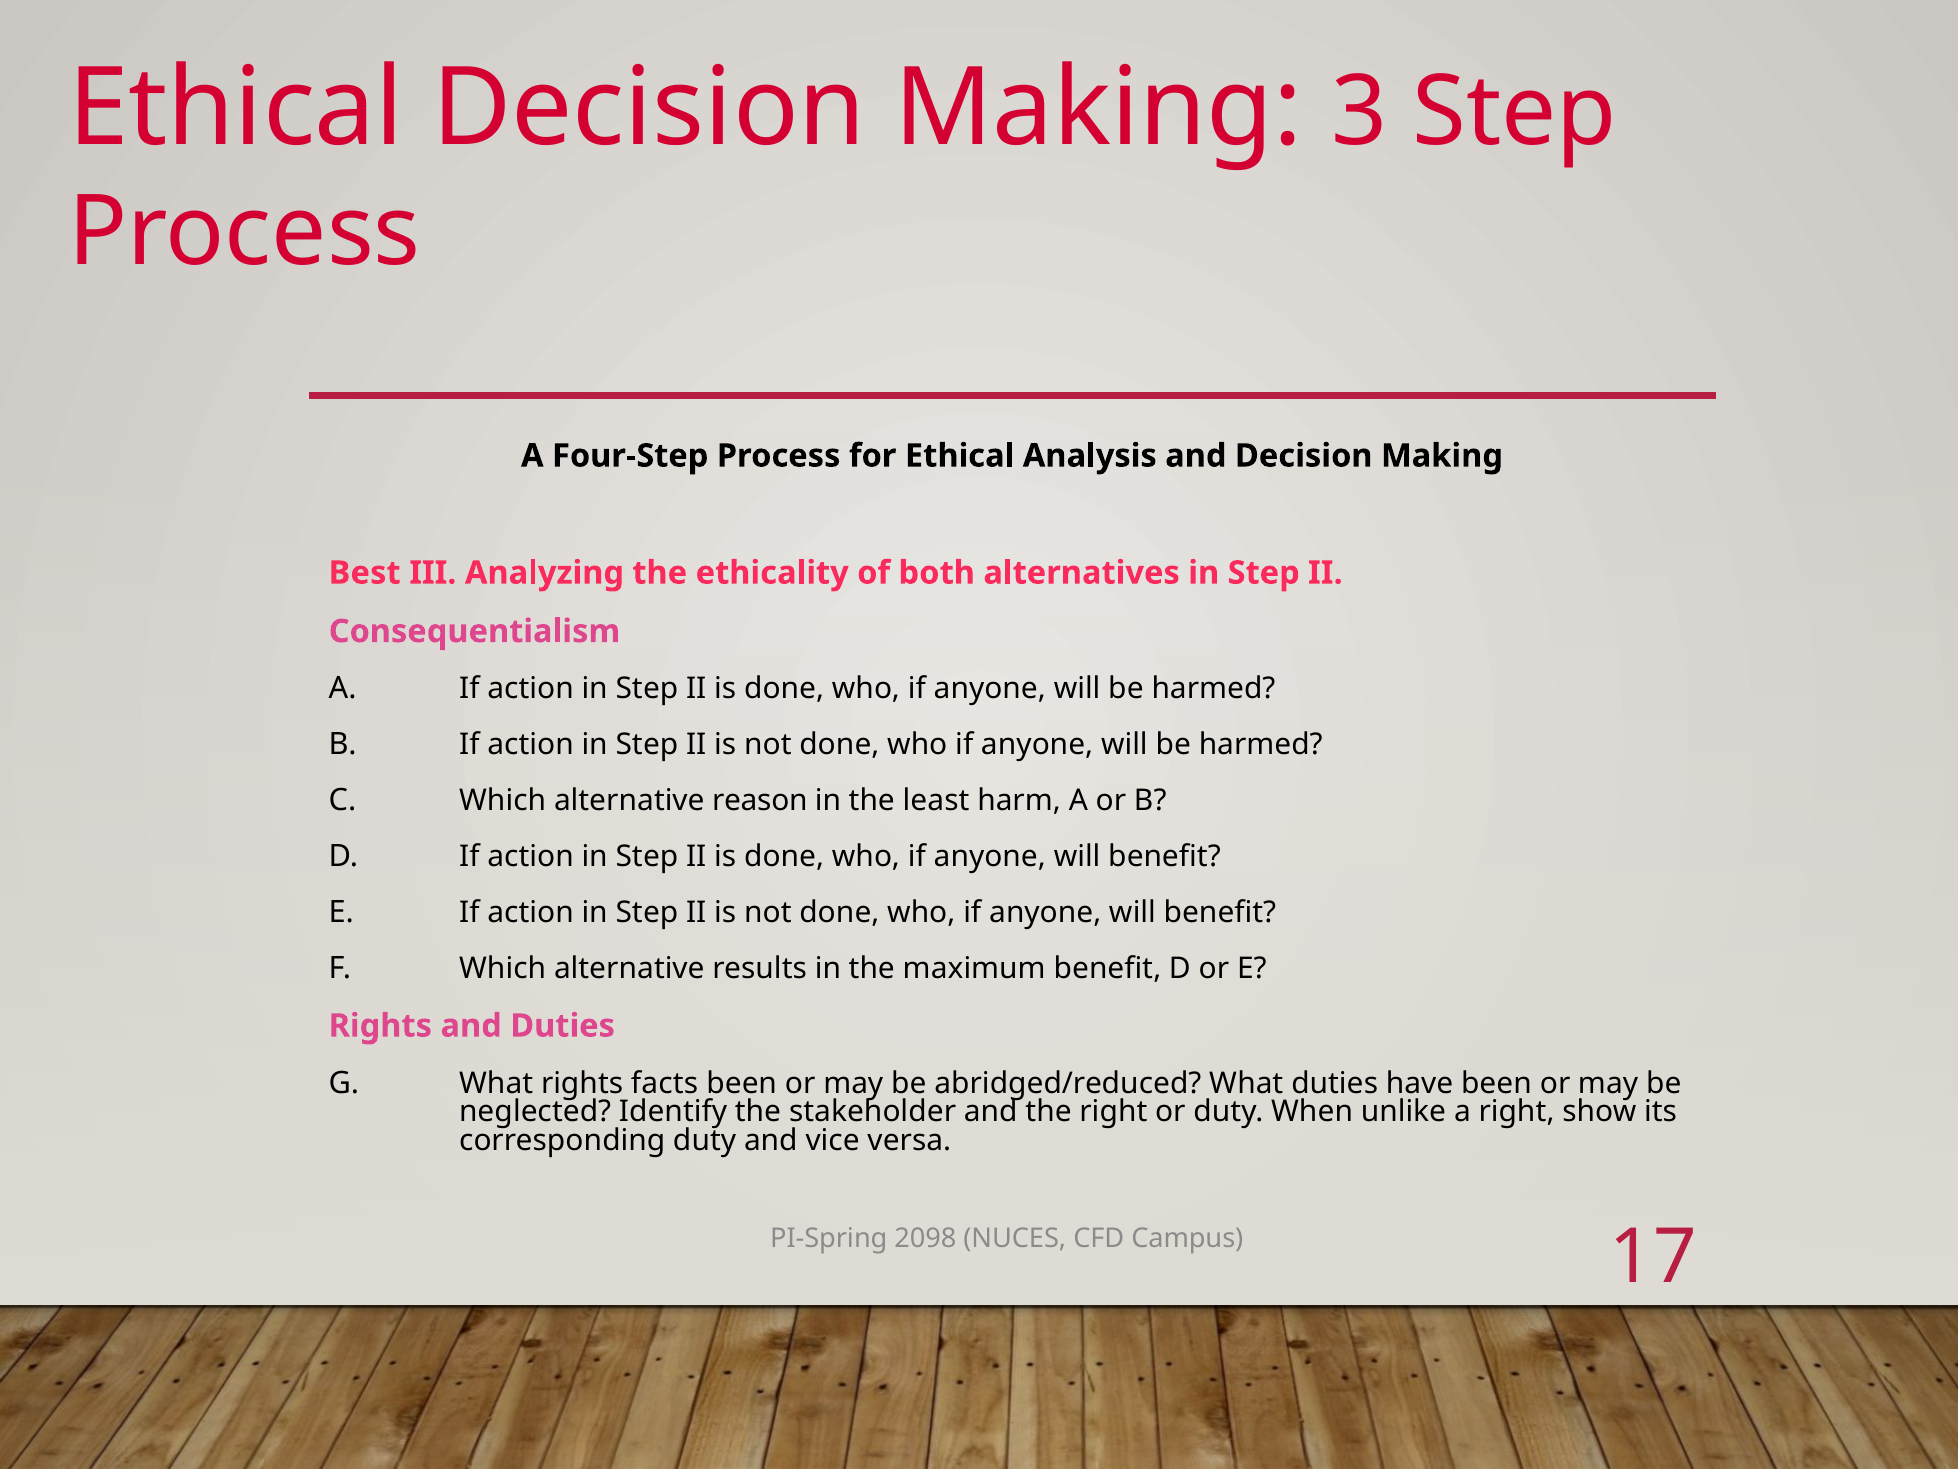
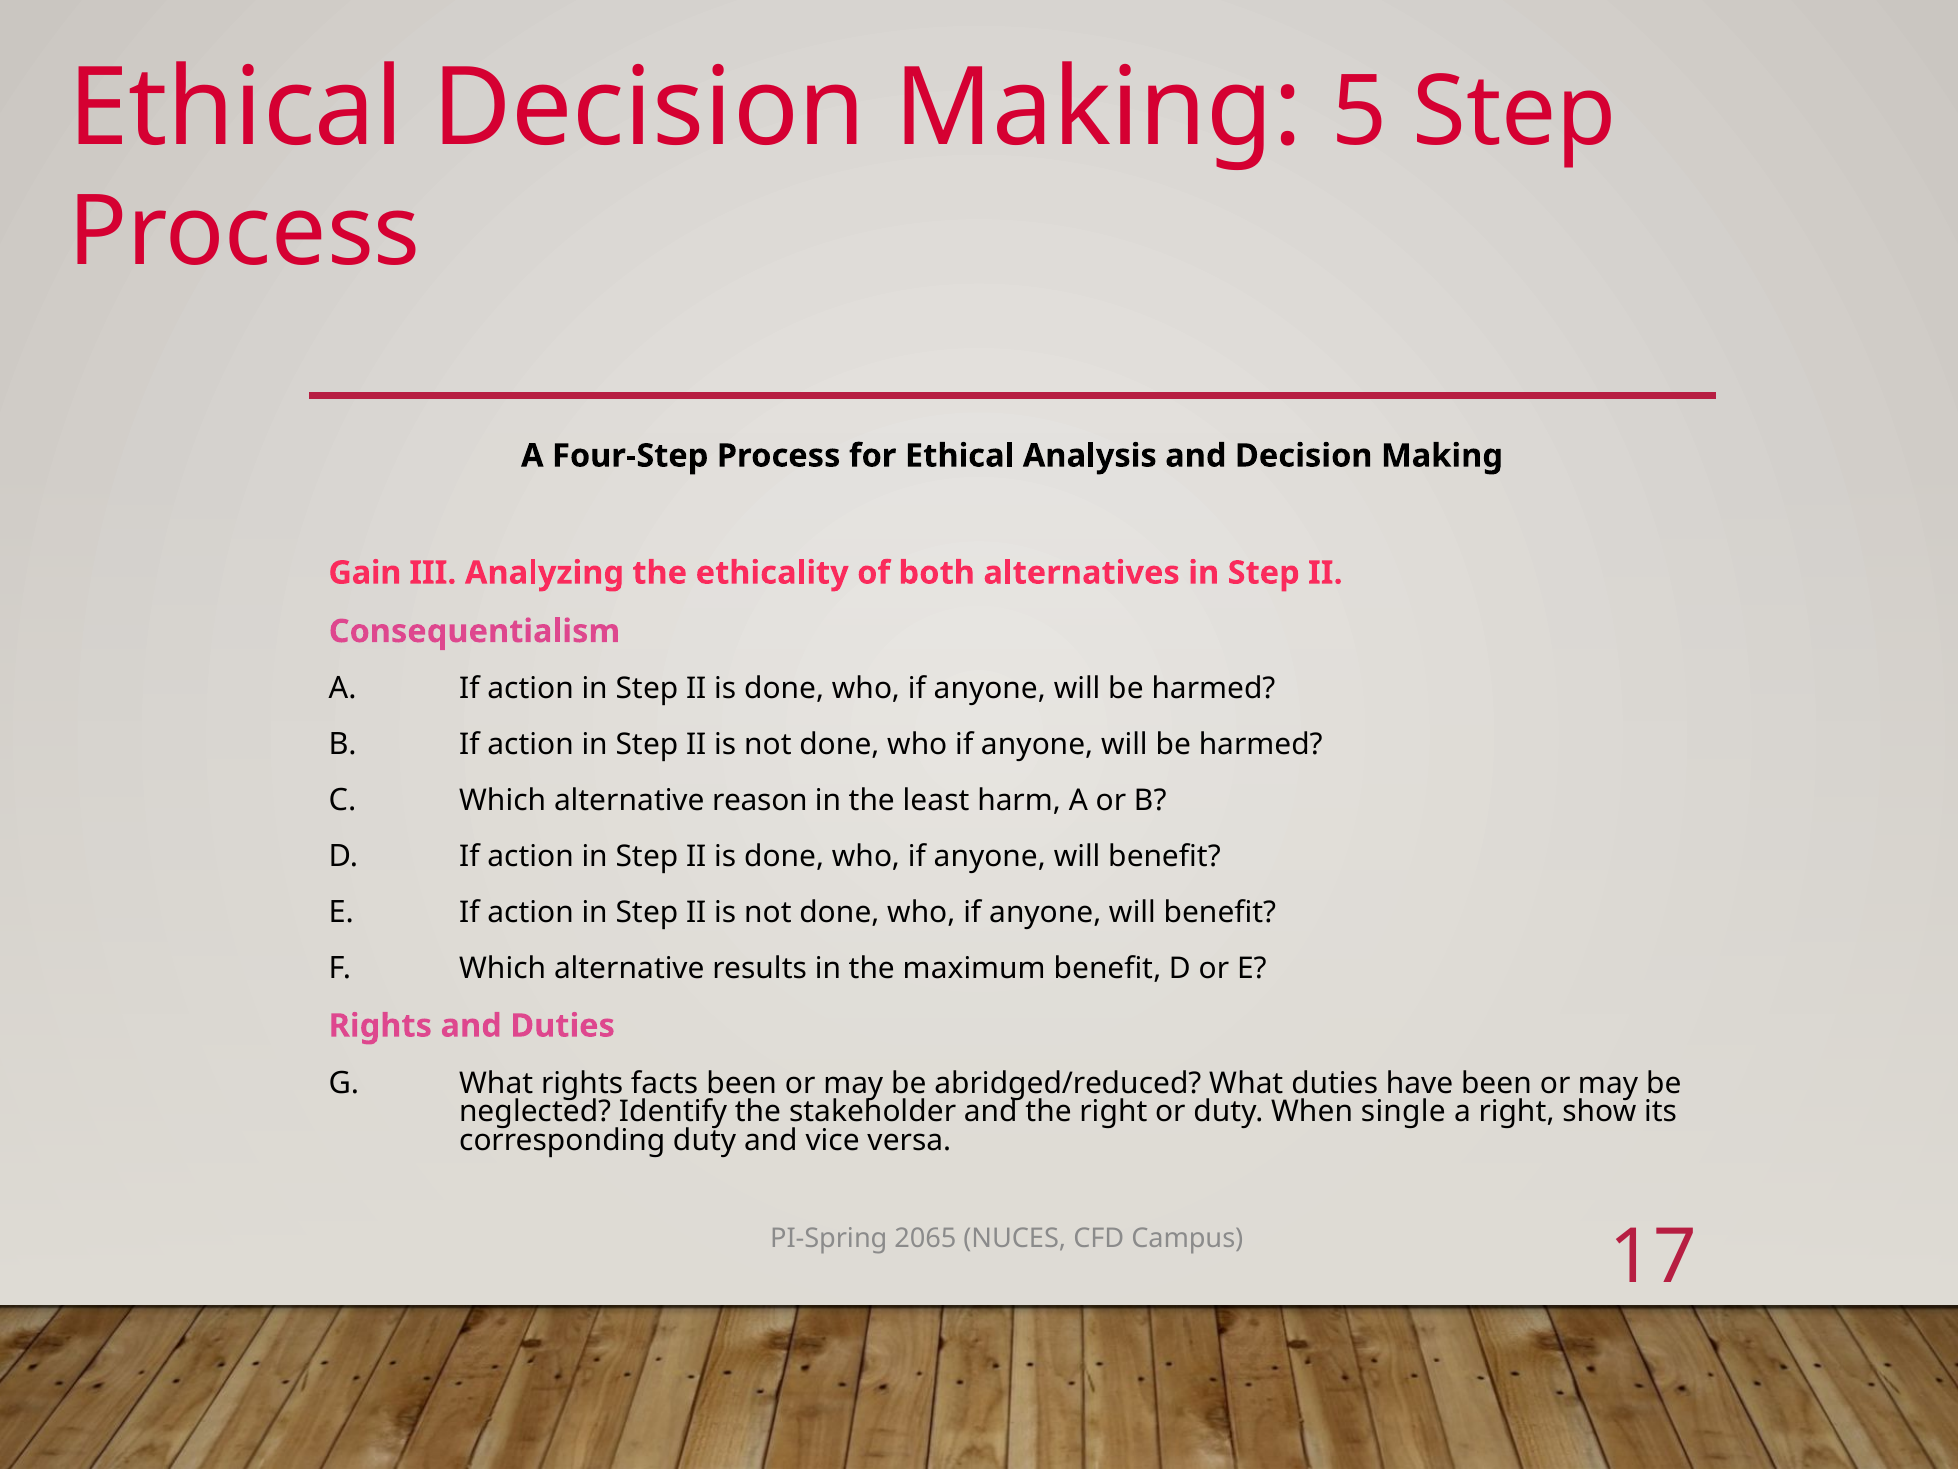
3: 3 -> 5
Best: Best -> Gain
unlike: unlike -> single
2098: 2098 -> 2065
